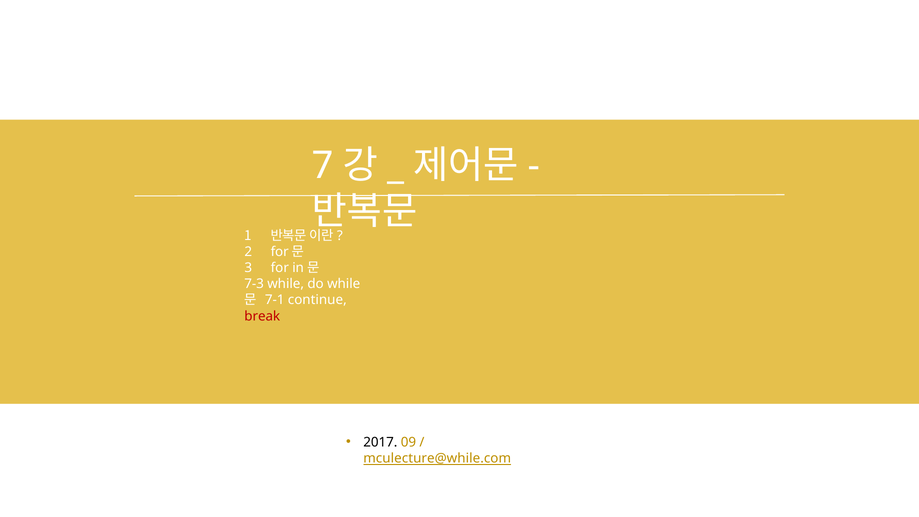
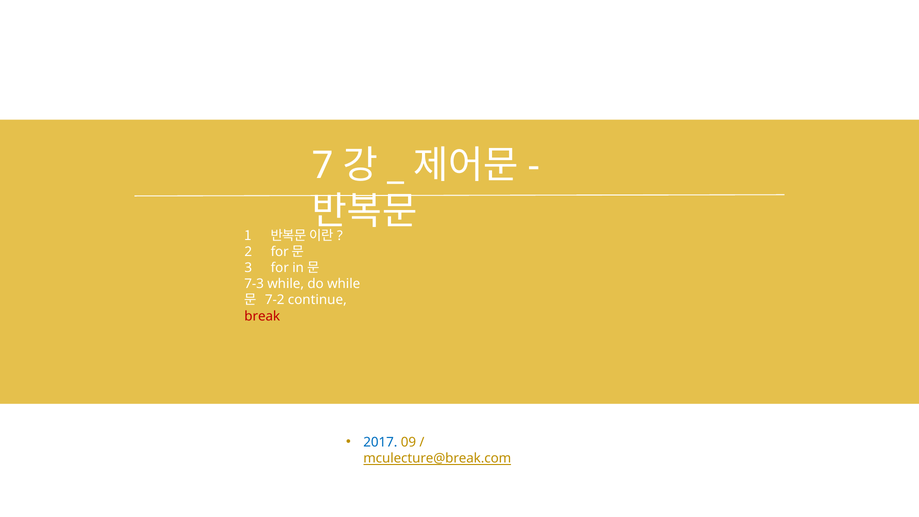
7-1: 7-1 -> 7-2
2017 colour: black -> blue
mculecture@while.com: mculecture@while.com -> mculecture@break.com
